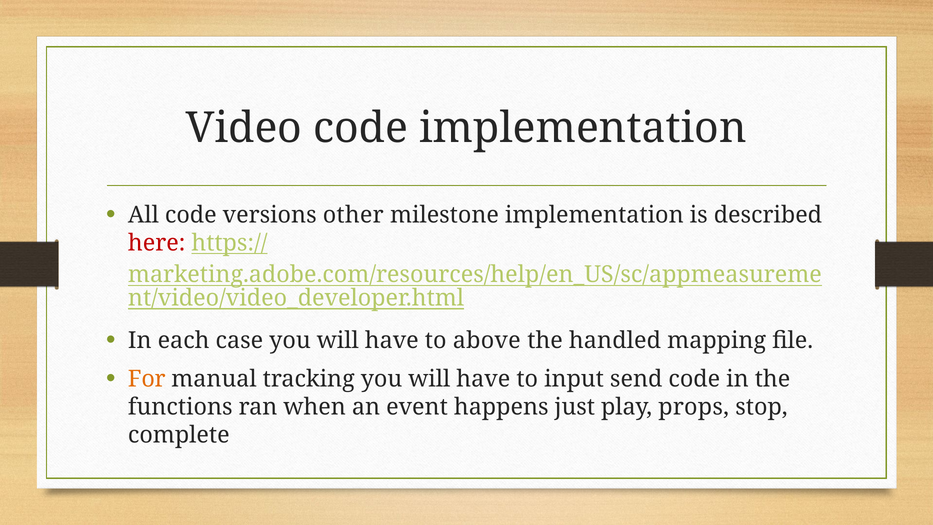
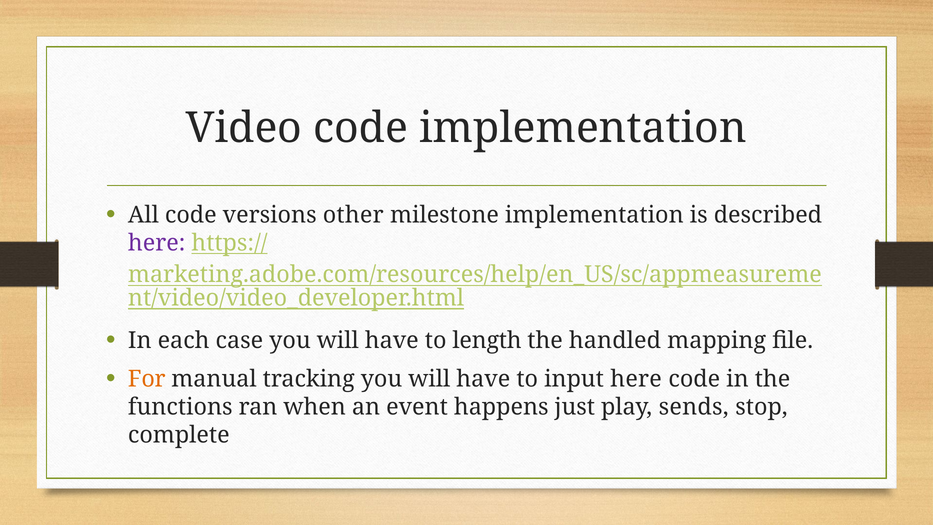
here at (157, 243) colour: red -> purple
above: above -> length
input send: send -> here
props: props -> sends
